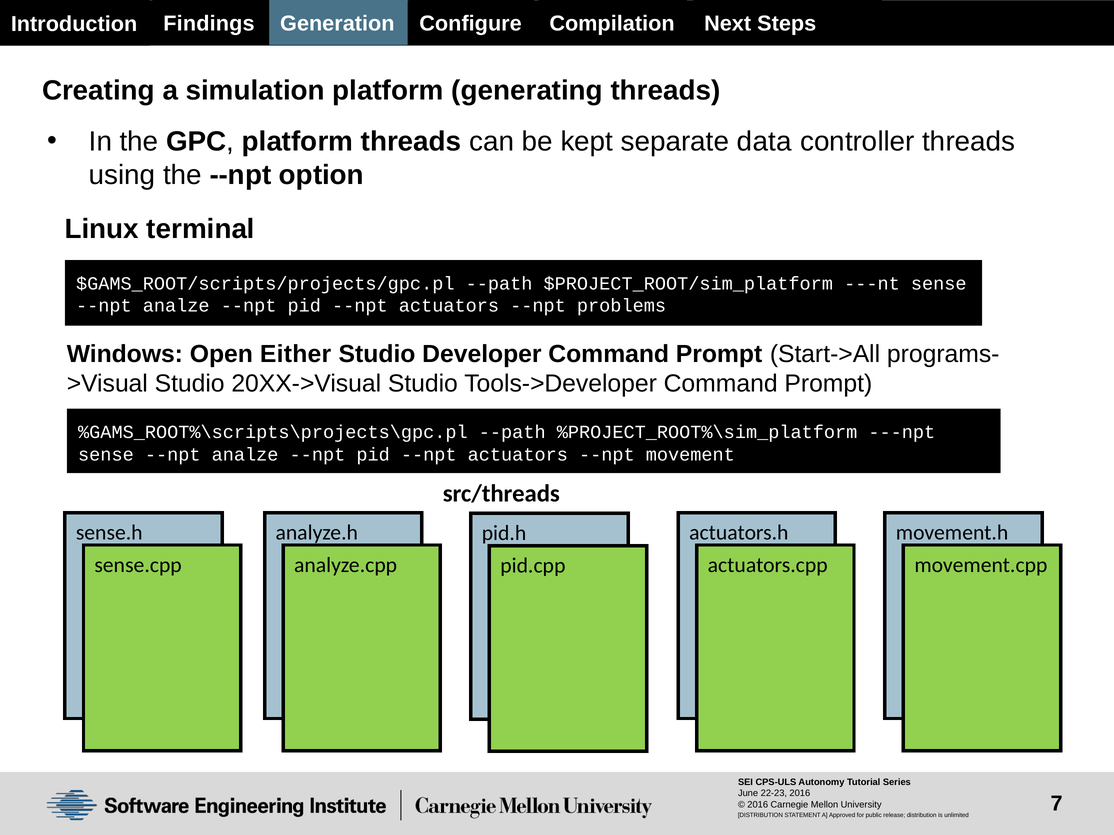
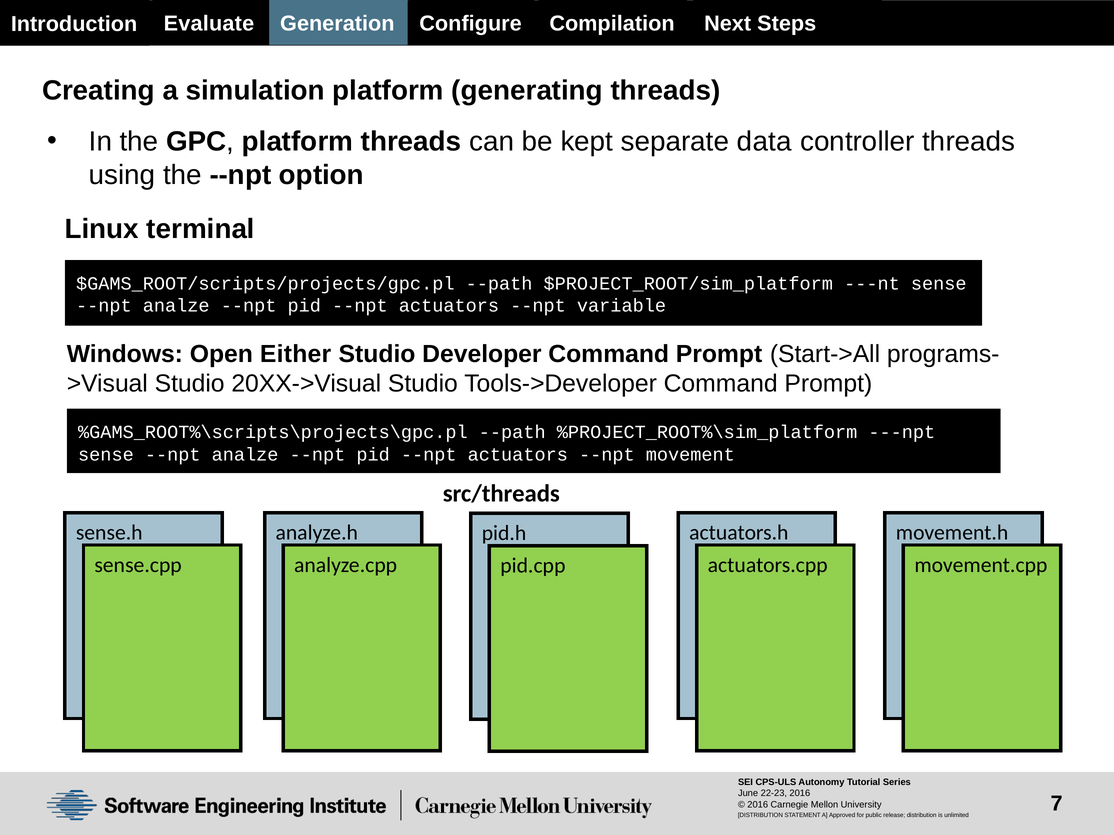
Findings: Findings -> Evaluate
problems: problems -> variable
